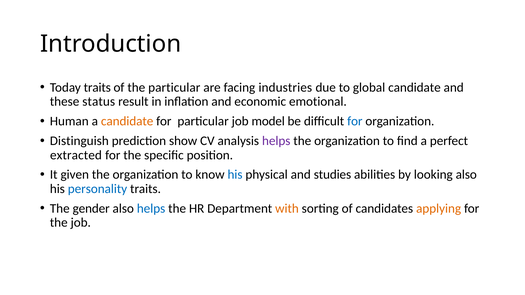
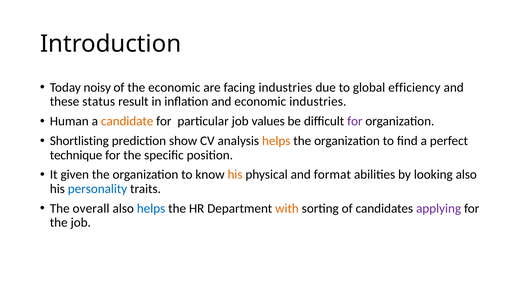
Today traits: traits -> noisy
the particular: particular -> economic
global candidate: candidate -> efficiency
economic emotional: emotional -> industries
model: model -> values
for at (355, 121) colour: blue -> purple
Distinguish: Distinguish -> Shortlisting
helps at (276, 141) colour: purple -> orange
extracted: extracted -> technique
his at (235, 175) colour: blue -> orange
studies: studies -> format
gender: gender -> overall
applying colour: orange -> purple
